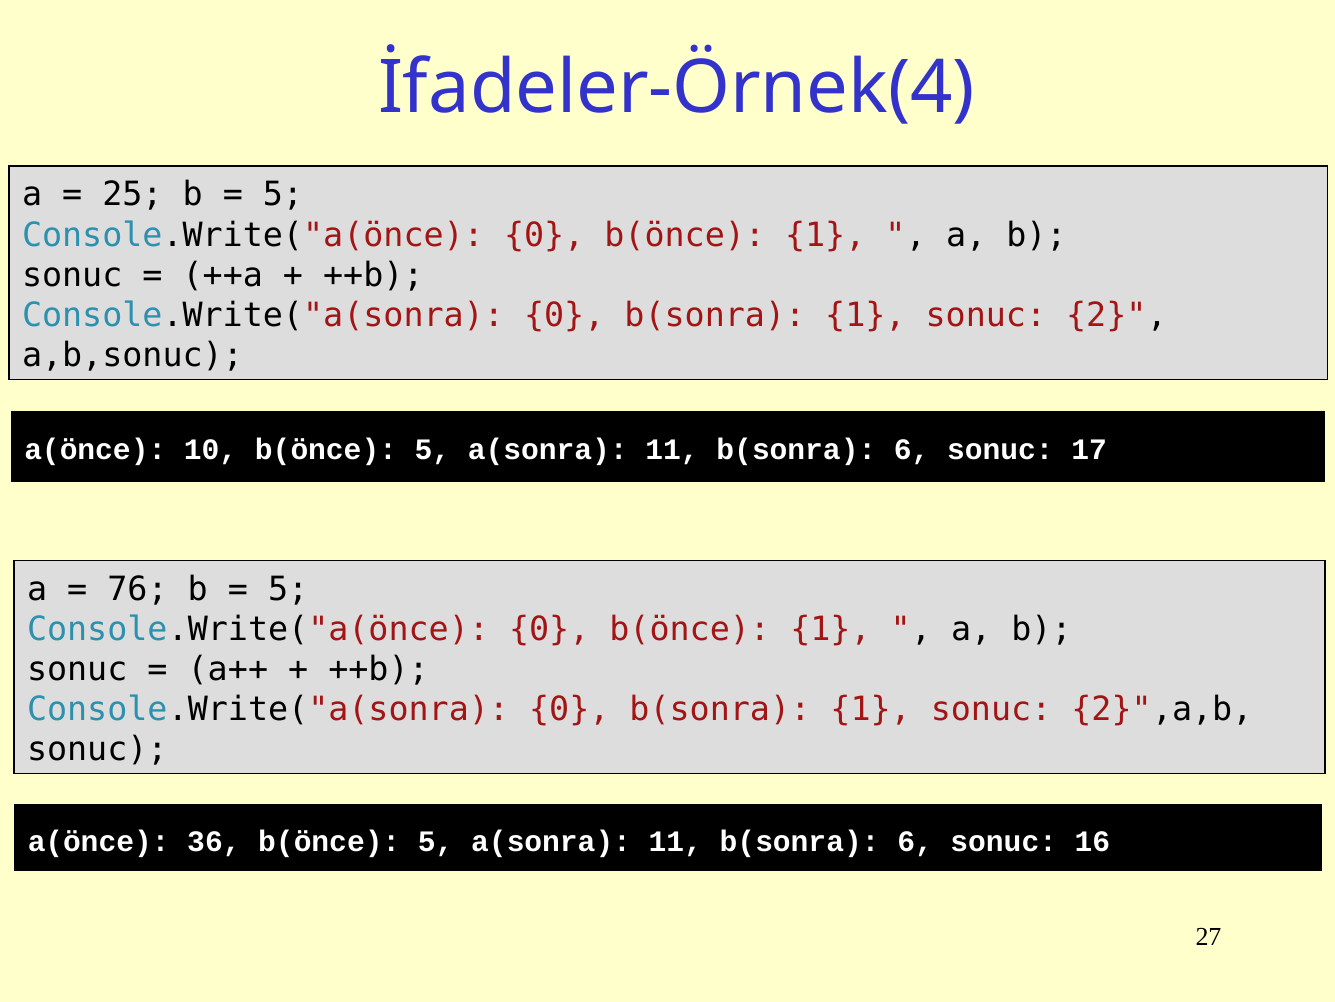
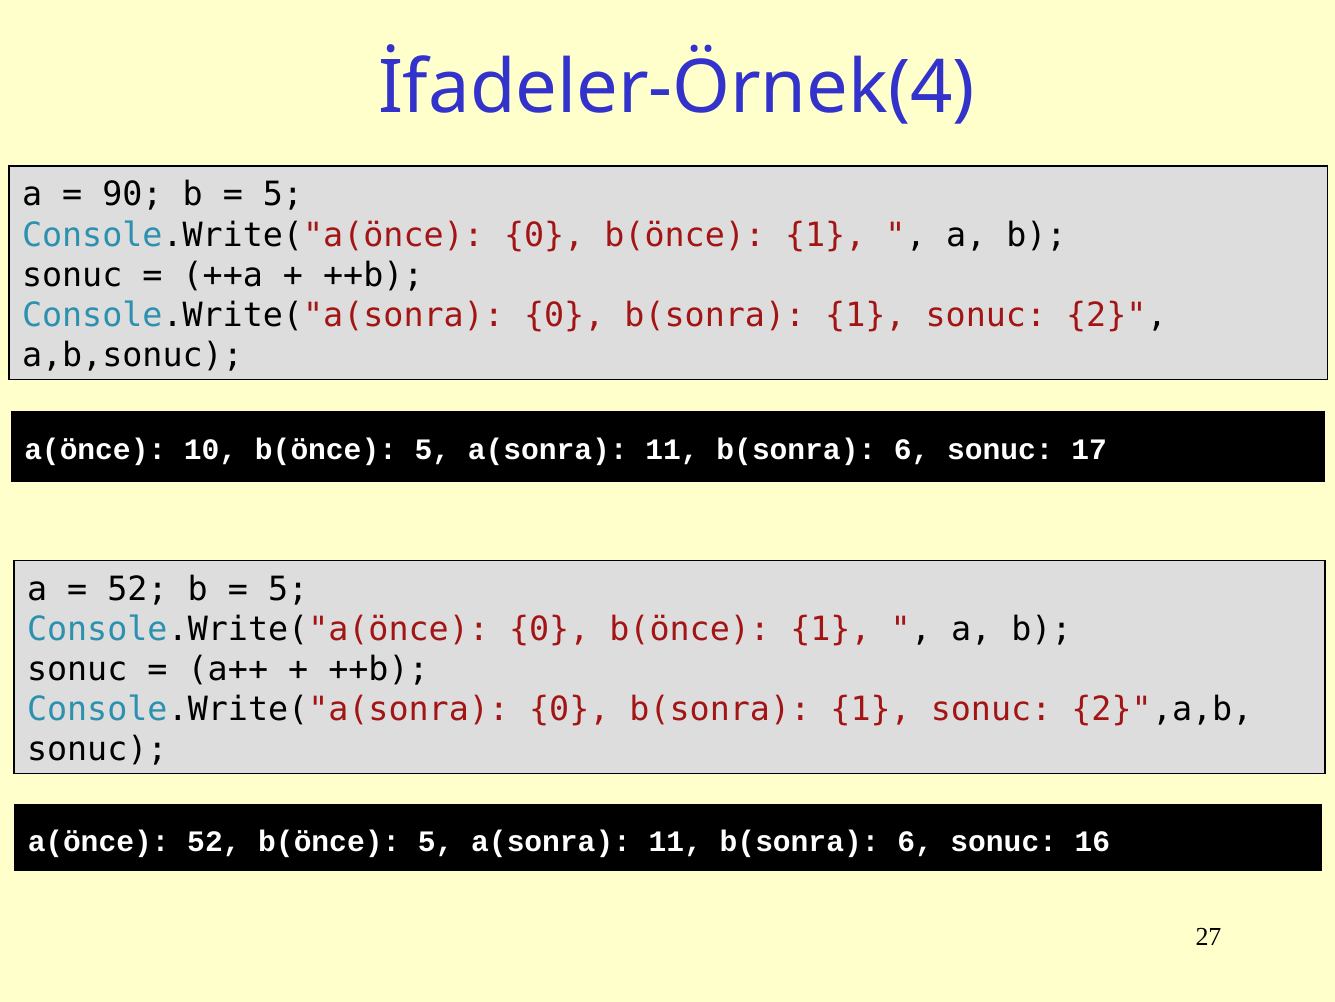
25: 25 -> 90
76 at (138, 589): 76 -> 52
a(önce 36: 36 -> 52
